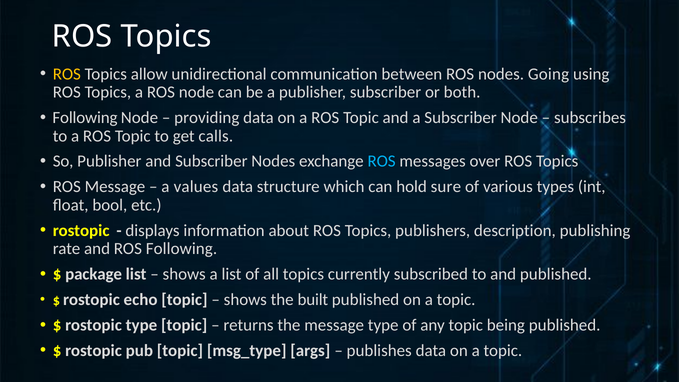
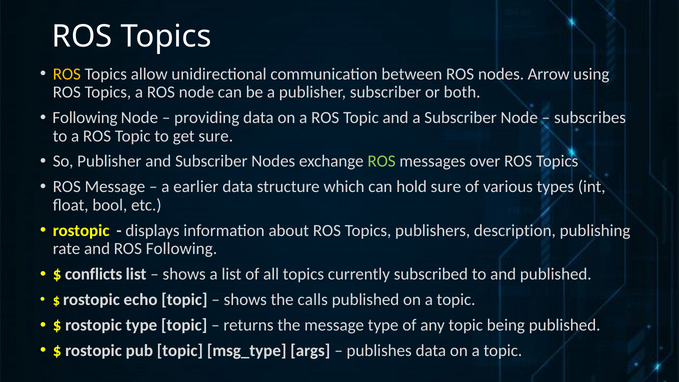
Going: Going -> Arrow
get calls: calls -> sure
ROS at (382, 161) colour: light blue -> light green
values: values -> earlier
package: package -> conflicts
built: built -> calls
